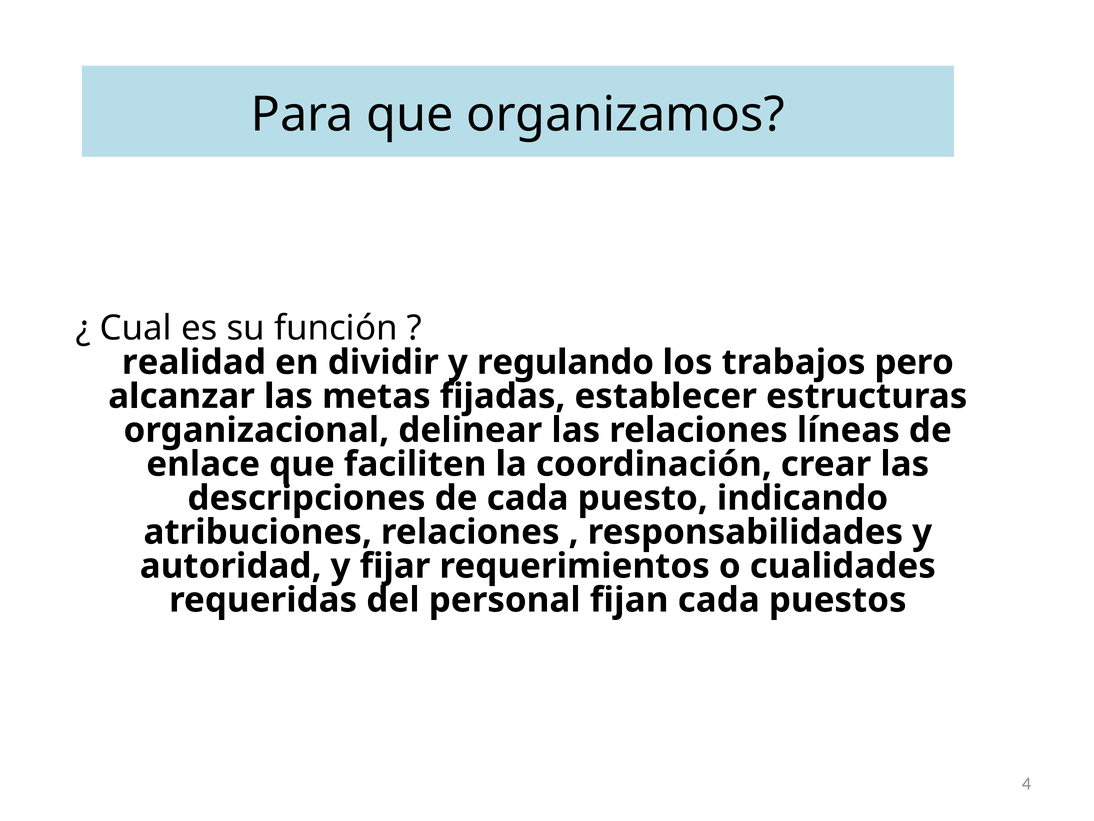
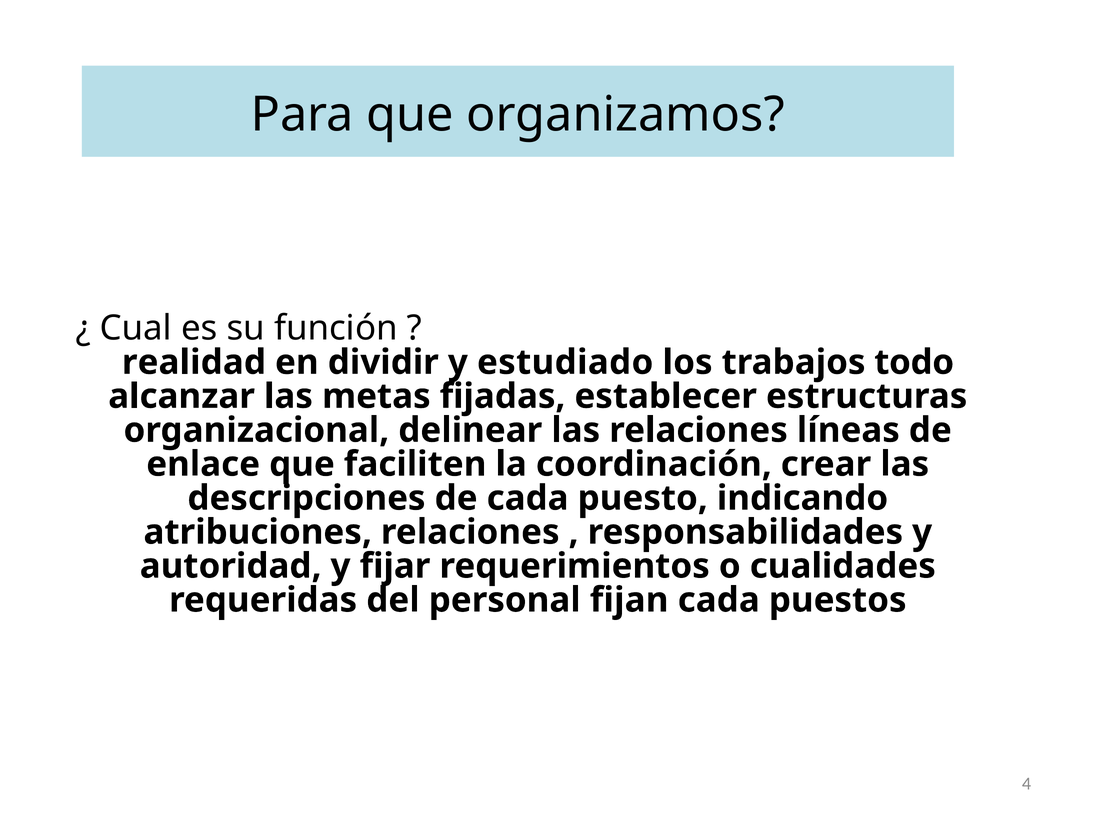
regulando: regulando -> estudiado
pero: pero -> todo
